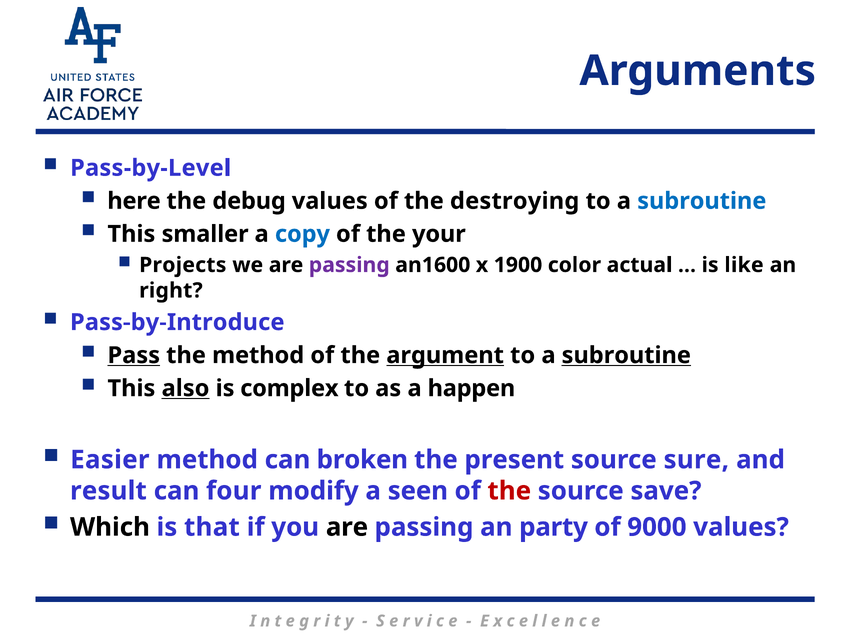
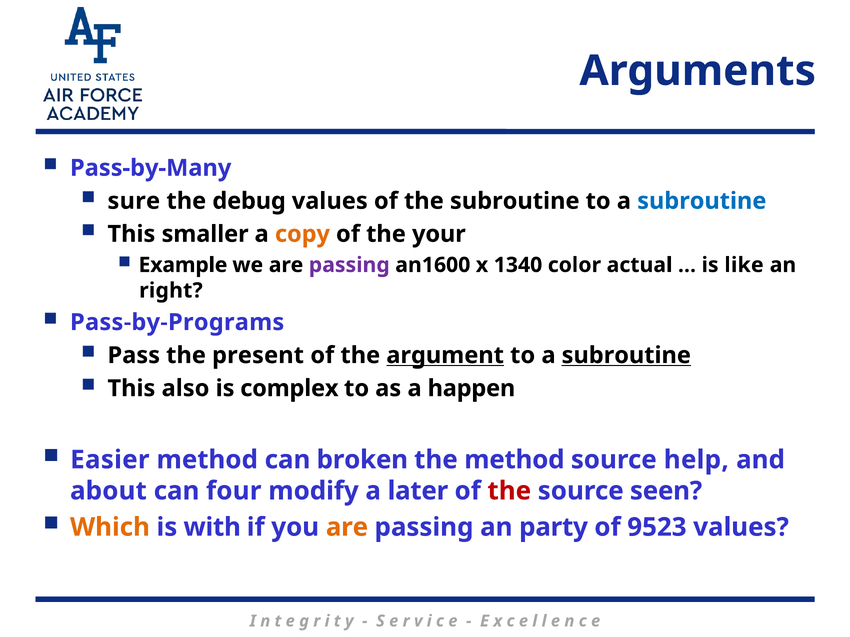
Pass-by-Level: Pass-by-Level -> Pass-by-Many
here: here -> sure
the destroying: destroying -> subroutine
copy colour: blue -> orange
Projects: Projects -> Example
1900: 1900 -> 1340
Pass-by-Introduce: Pass-by-Introduce -> Pass-by-Programs
Pass underline: present -> none
the method: method -> present
also underline: present -> none
the present: present -> method
sure: sure -> help
result: result -> about
seen: seen -> later
save: save -> seen
Which colour: black -> orange
that: that -> with
are at (347, 528) colour: black -> orange
9000: 9000 -> 9523
